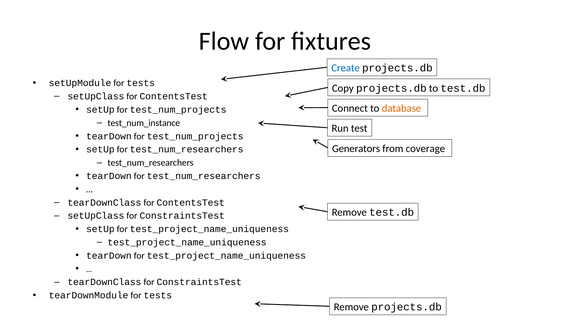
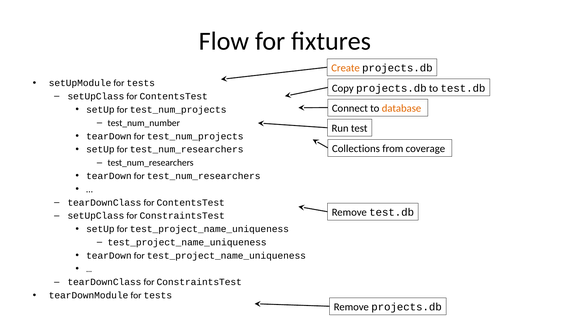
Create colour: blue -> orange
test_num_instance: test_num_instance -> test_num_number
Generators: Generators -> Collections
